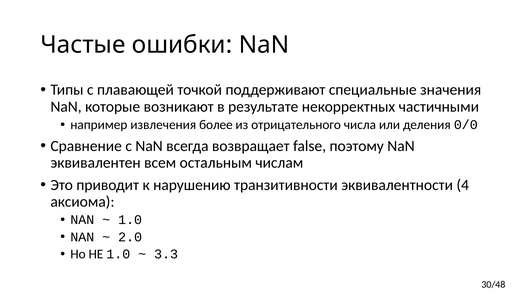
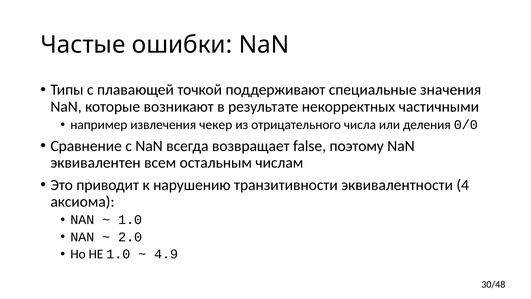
более: более -> чекер
3.3: 3.3 -> 4.9
